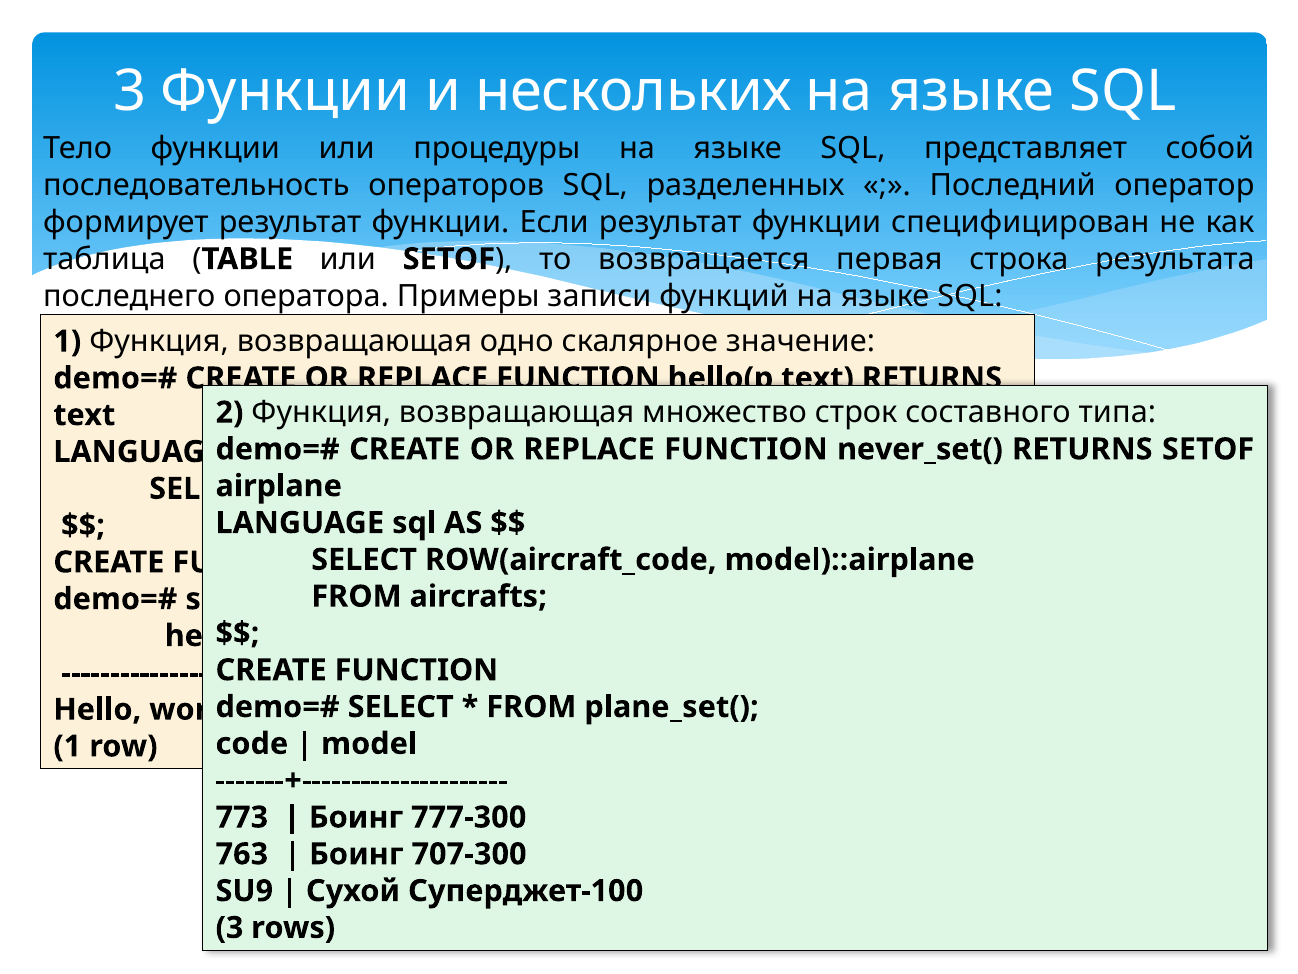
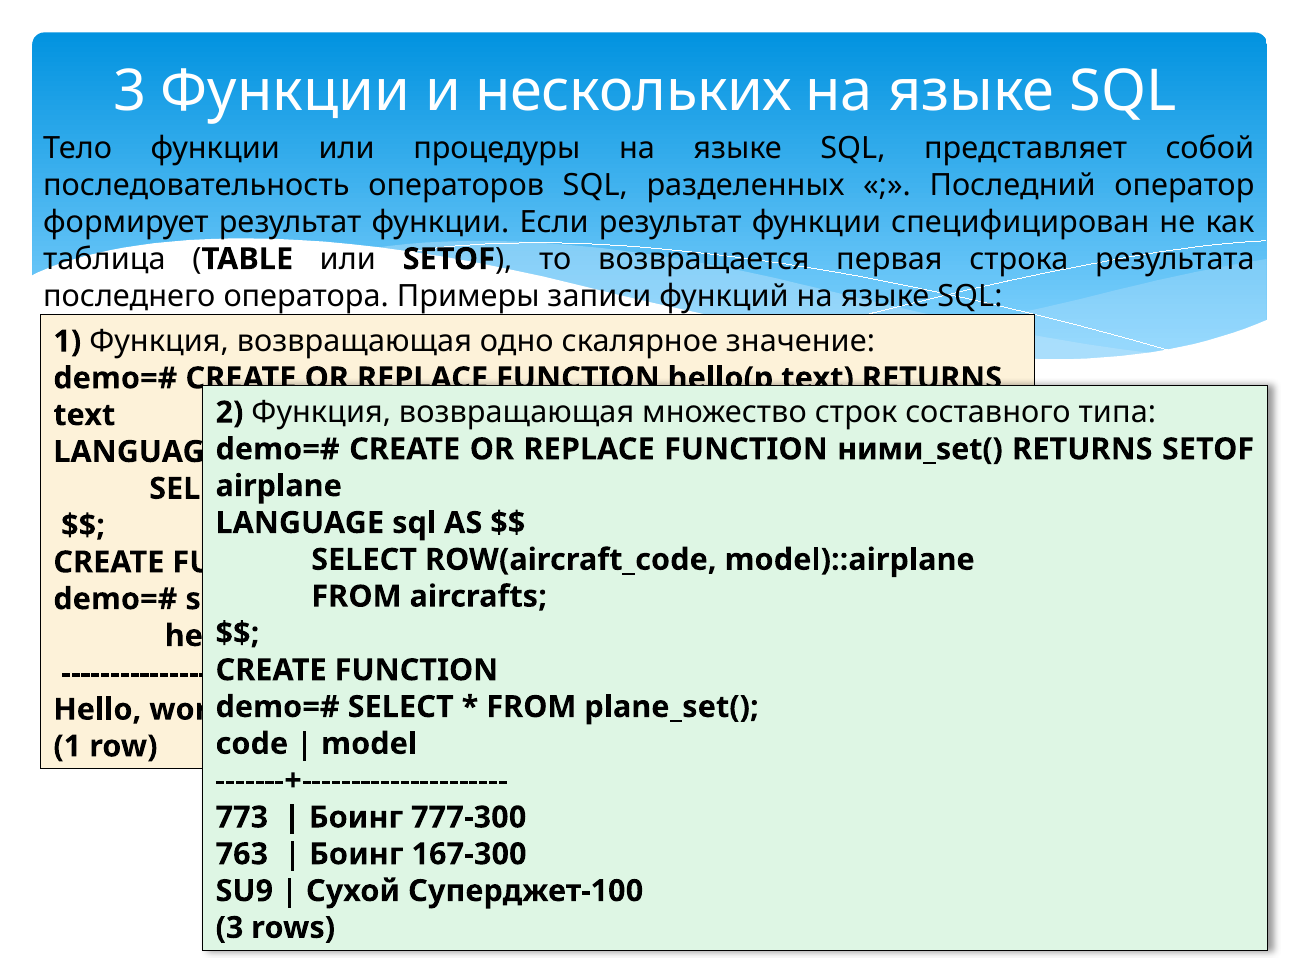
never_set(: never_set( -> ними_set(
707-300: 707-300 -> 167-300
